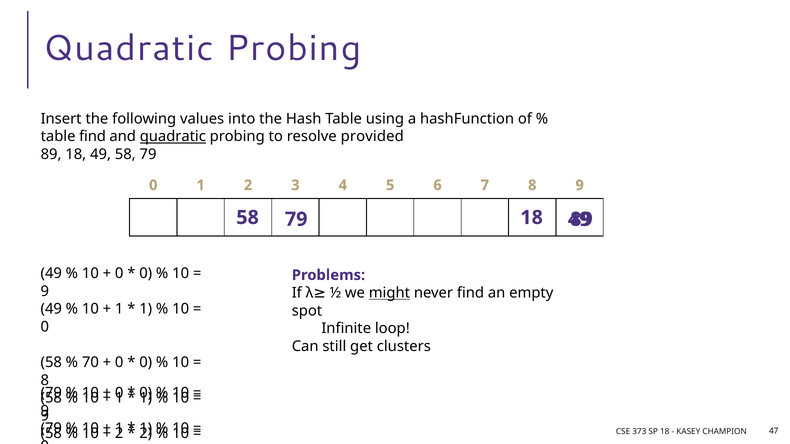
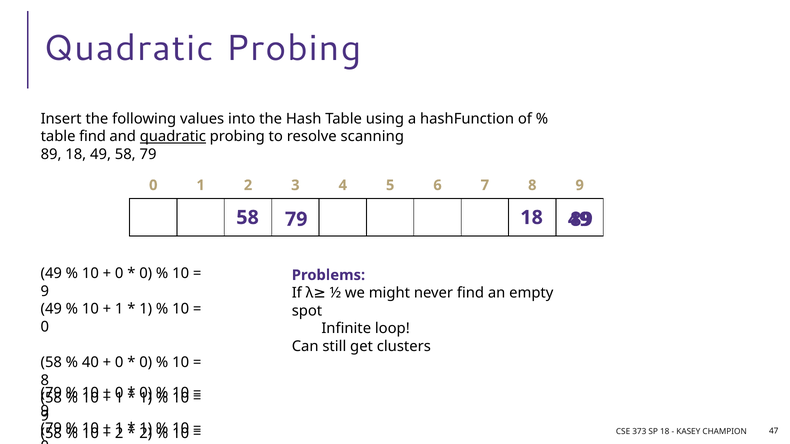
provided: provided -> scanning
might underline: present -> none
70: 70 -> 40
